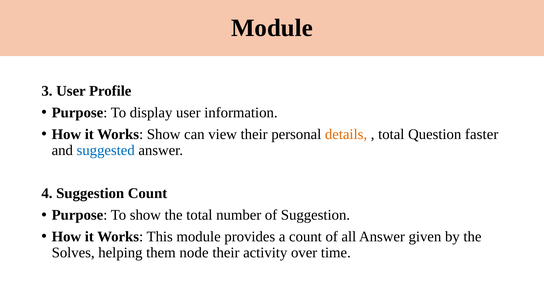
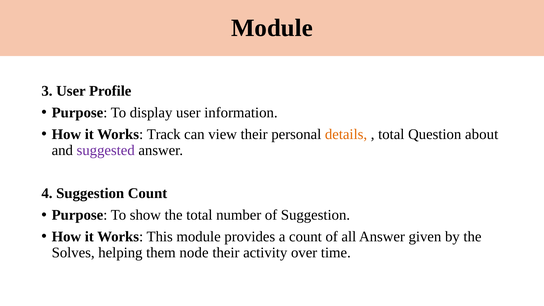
Works Show: Show -> Track
faster: faster -> about
suggested colour: blue -> purple
